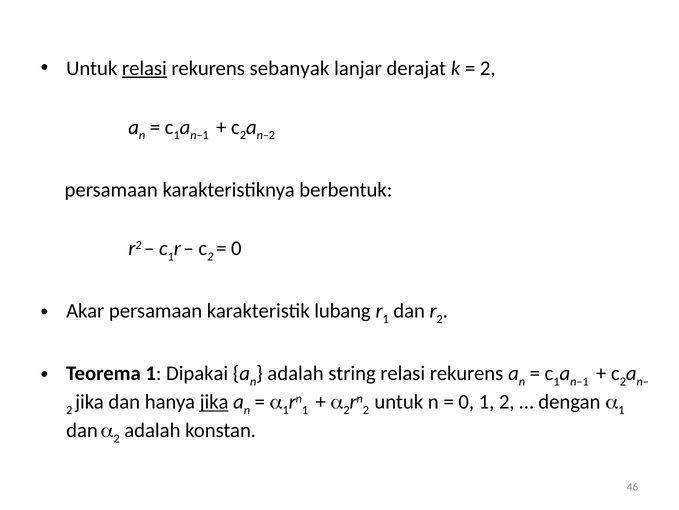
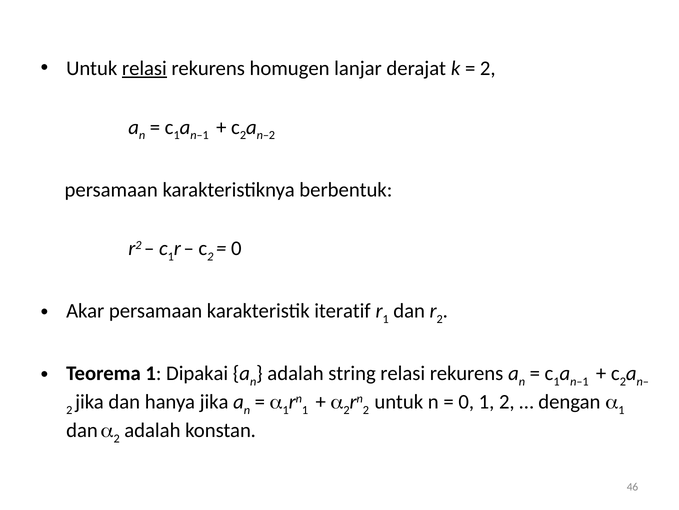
sebanyak: sebanyak -> homugen
lubang: lubang -> iteratif
jika at (214, 401) underline: present -> none
